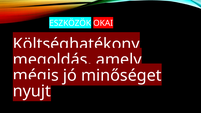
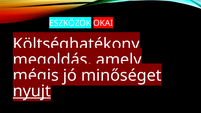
nyujt underline: none -> present
